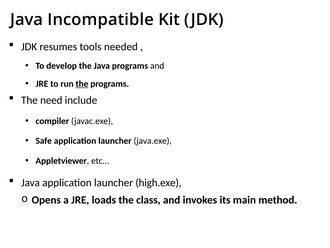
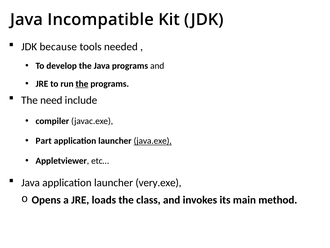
resumes: resumes -> because
Safe: Safe -> Part
java.exe underline: none -> present
high.exe: high.exe -> very.exe
